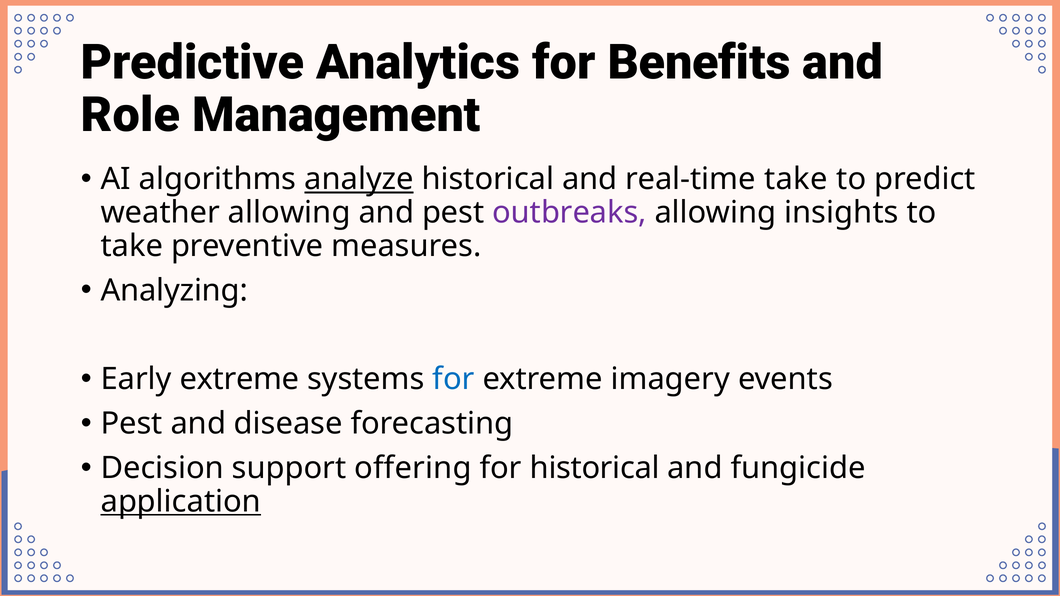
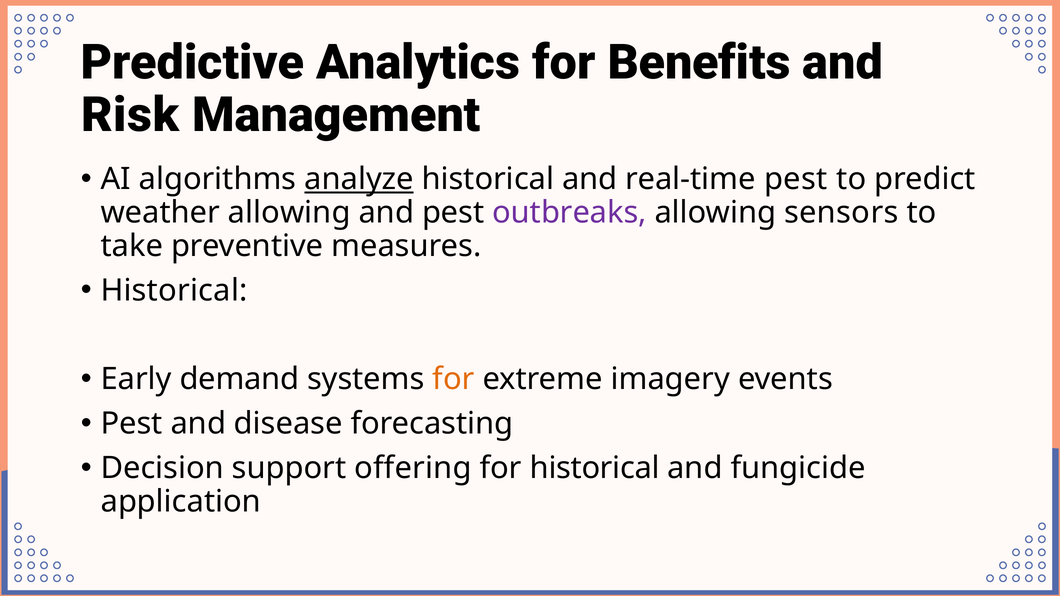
Role: Role -> Risk
real-time take: take -> pest
insights: insights -> sensors
Analyzing at (174, 290): Analyzing -> Historical
Early extreme: extreme -> demand
for at (454, 379) colour: blue -> orange
application underline: present -> none
